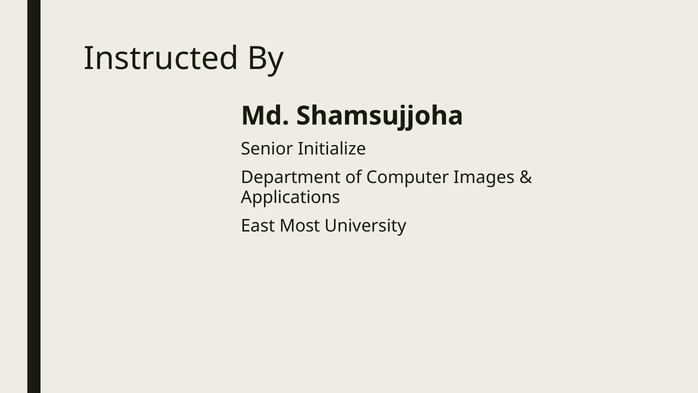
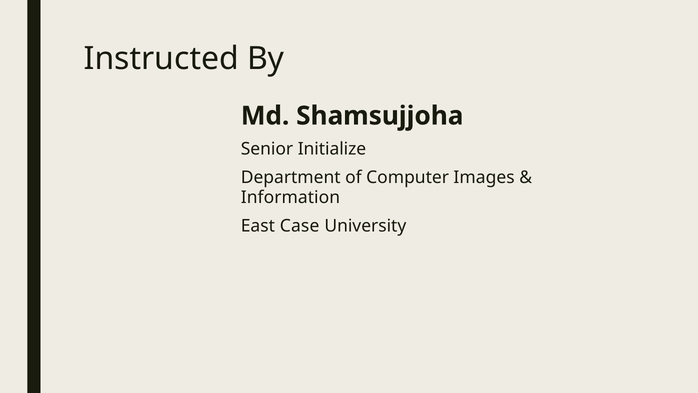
Applications: Applications -> Information
Most: Most -> Case
